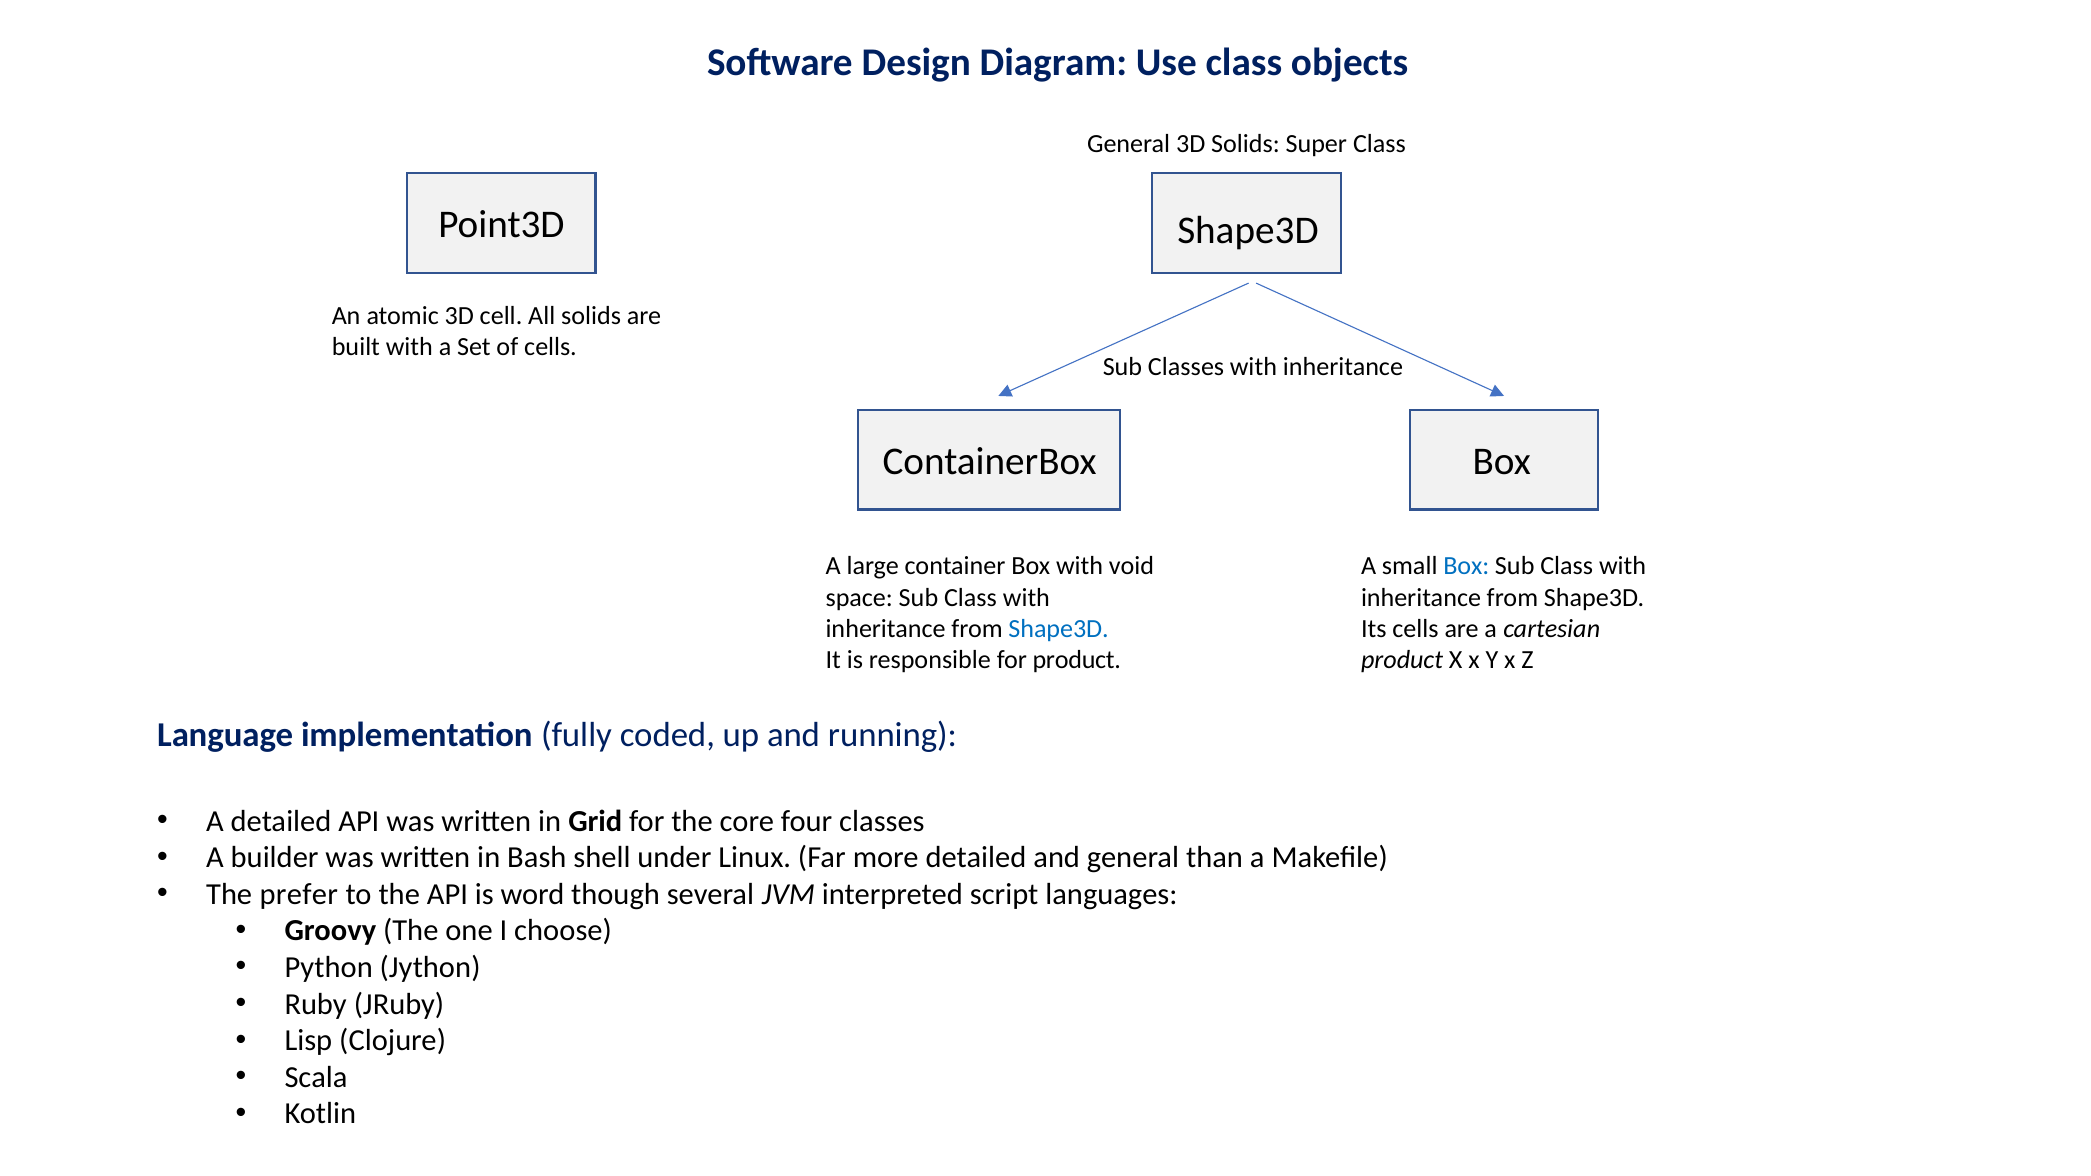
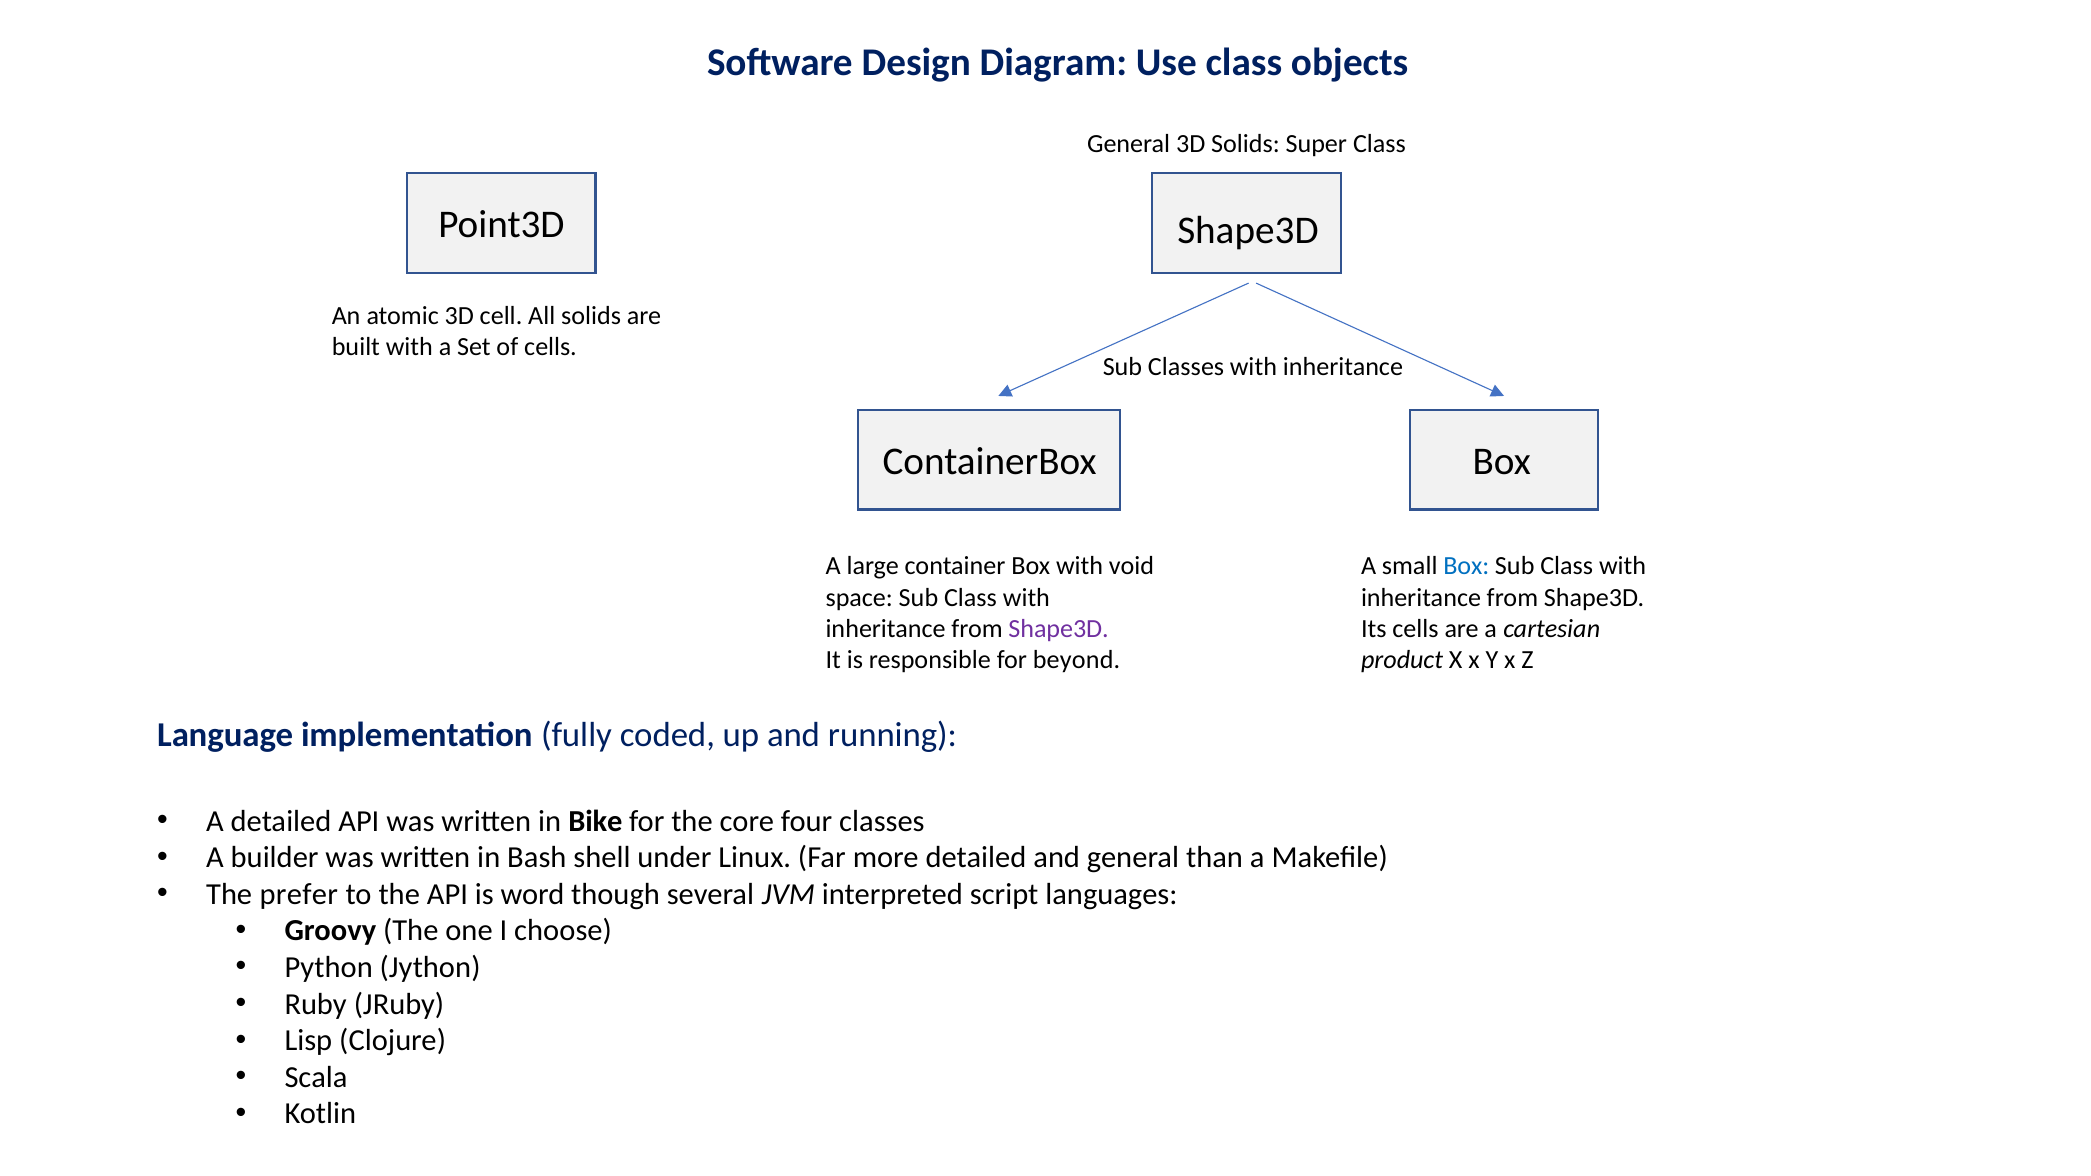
Shape3D at (1059, 629) colour: blue -> purple
for product: product -> beyond
Grid: Grid -> Bike
